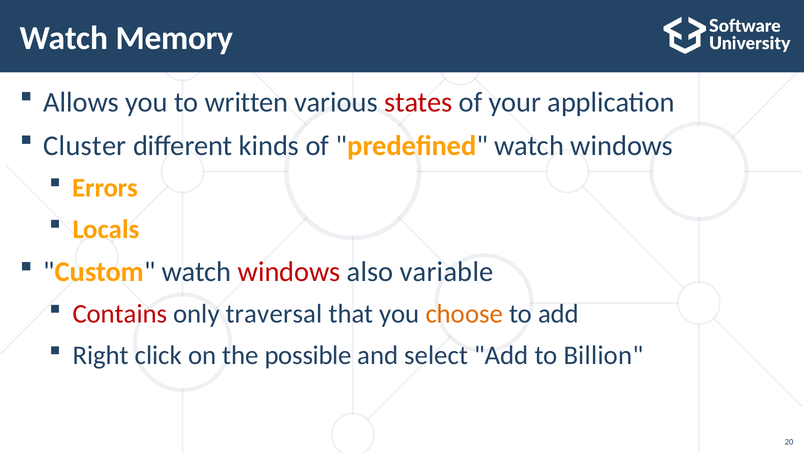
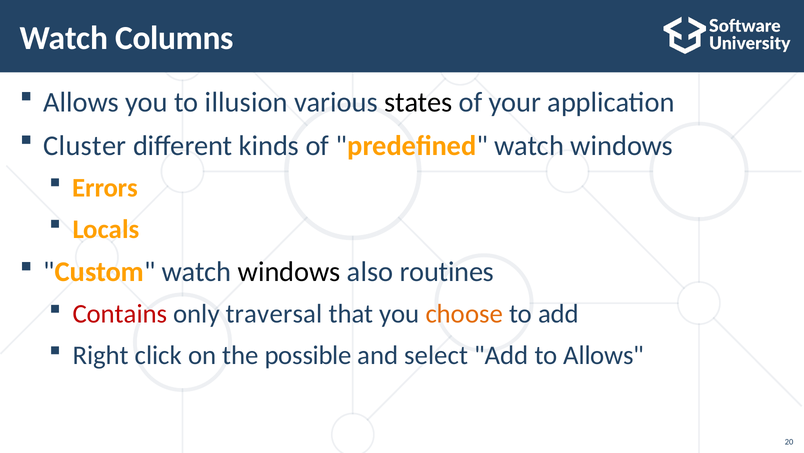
Memory: Memory -> Columns
written: written -> illusion
states colour: red -> black
windows at (289, 271) colour: red -> black
variable: variable -> routines
to Billion: Billion -> Allows
